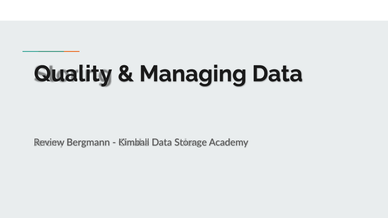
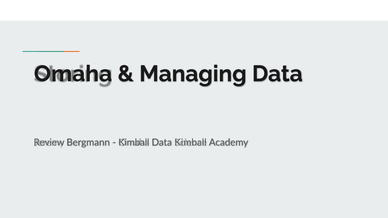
Quality: Quality -> Omaha
Data Storage: Storage -> Kimball
